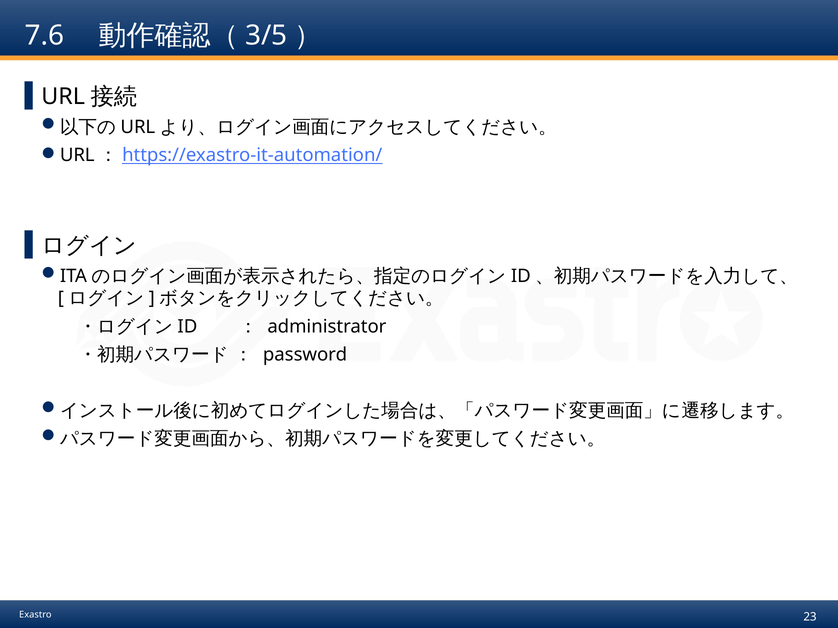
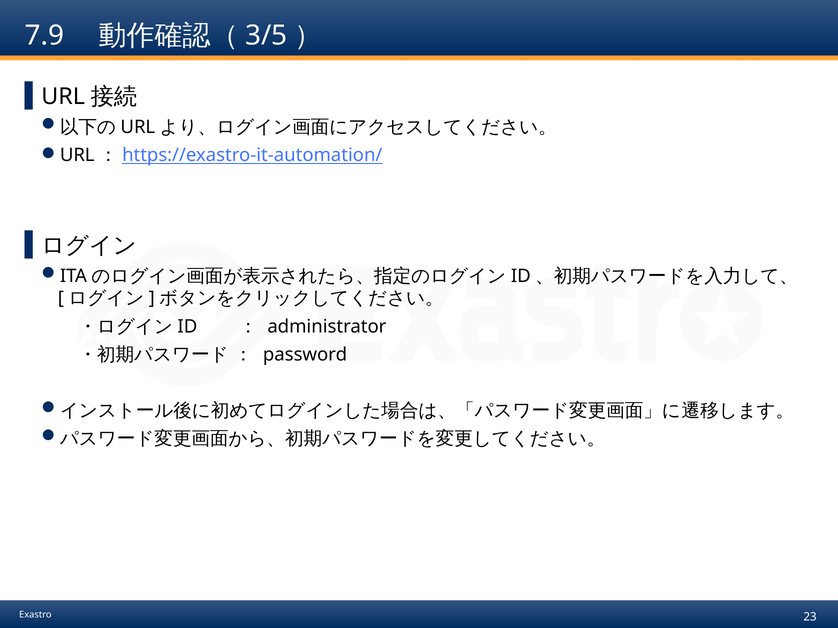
7.6: 7.6 -> 7.9
